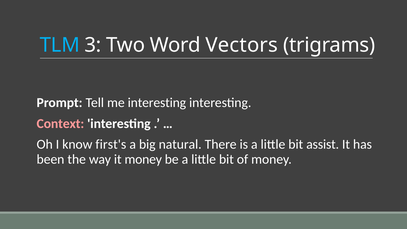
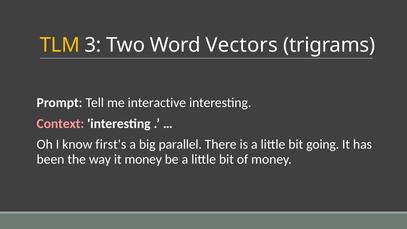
TLM colour: light blue -> yellow
me interesting: interesting -> interactive
natural: natural -> parallel
assist: assist -> going
